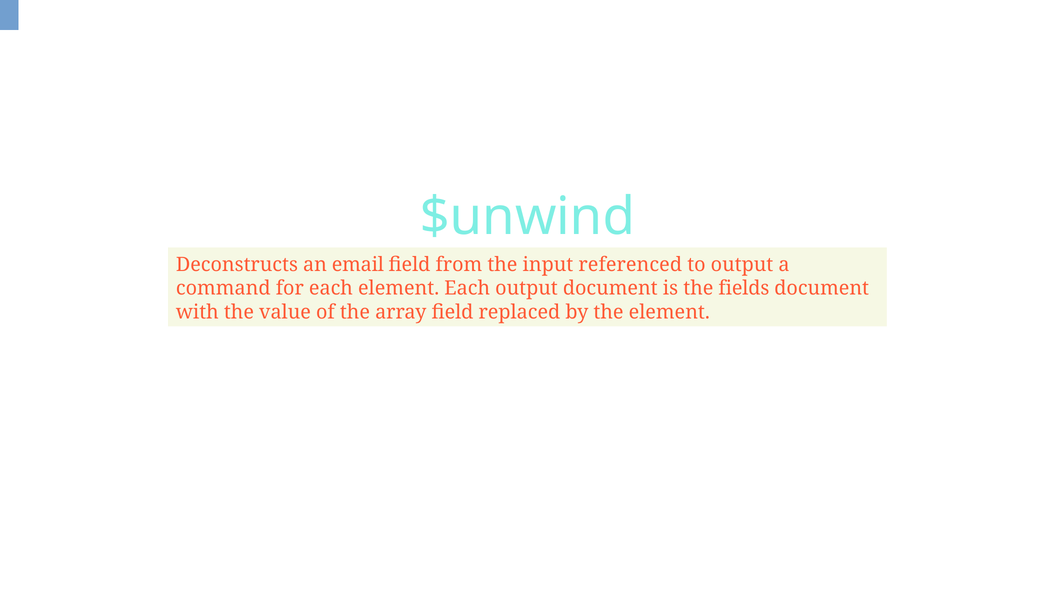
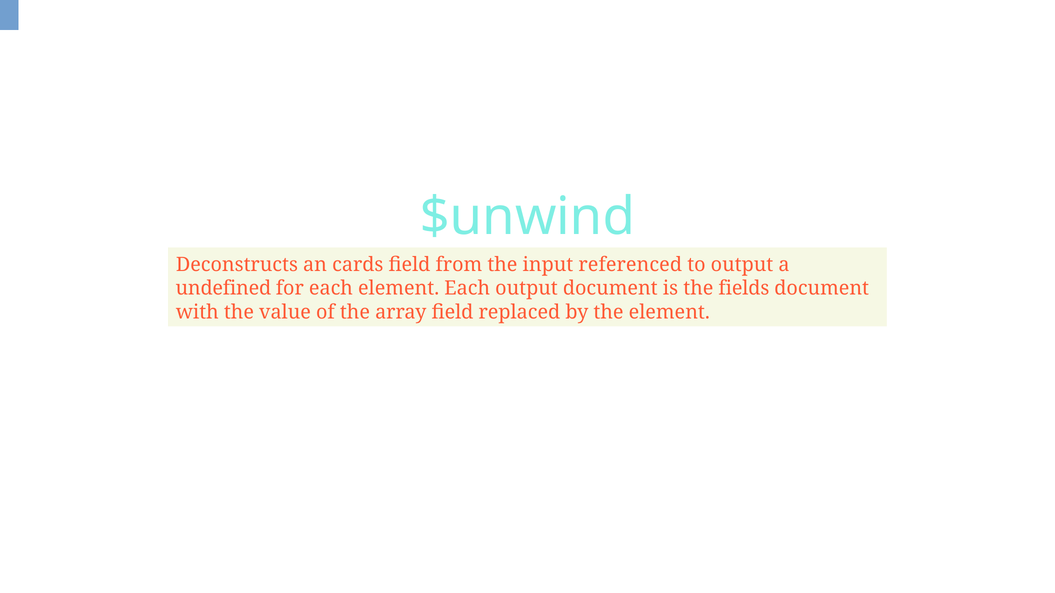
email: email -> cards
command: command -> undefined
